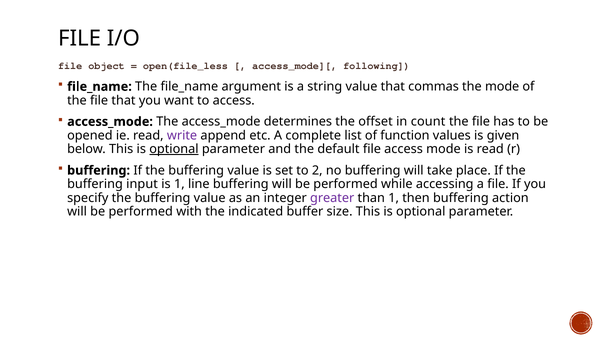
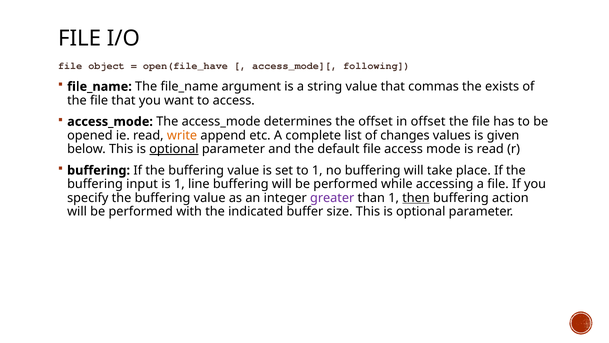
open(file_less: open(file_less -> open(file_have
the mode: mode -> exists
in count: count -> offset
write colour: purple -> orange
function: function -> changes
to 2: 2 -> 1
then underline: none -> present
